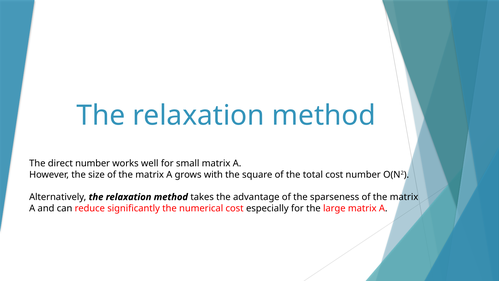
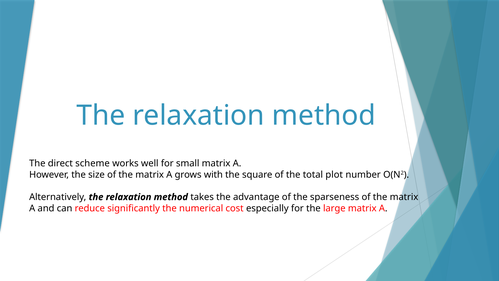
direct number: number -> scheme
total cost: cost -> plot
